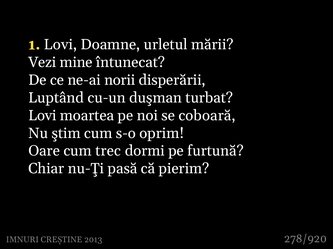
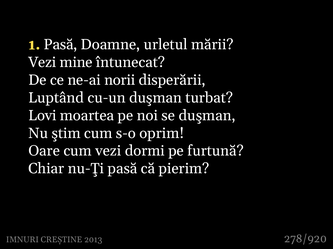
1 Lovi: Lovi -> Pasă
se coboară: coboară -> duşman
cum trec: trec -> vezi
